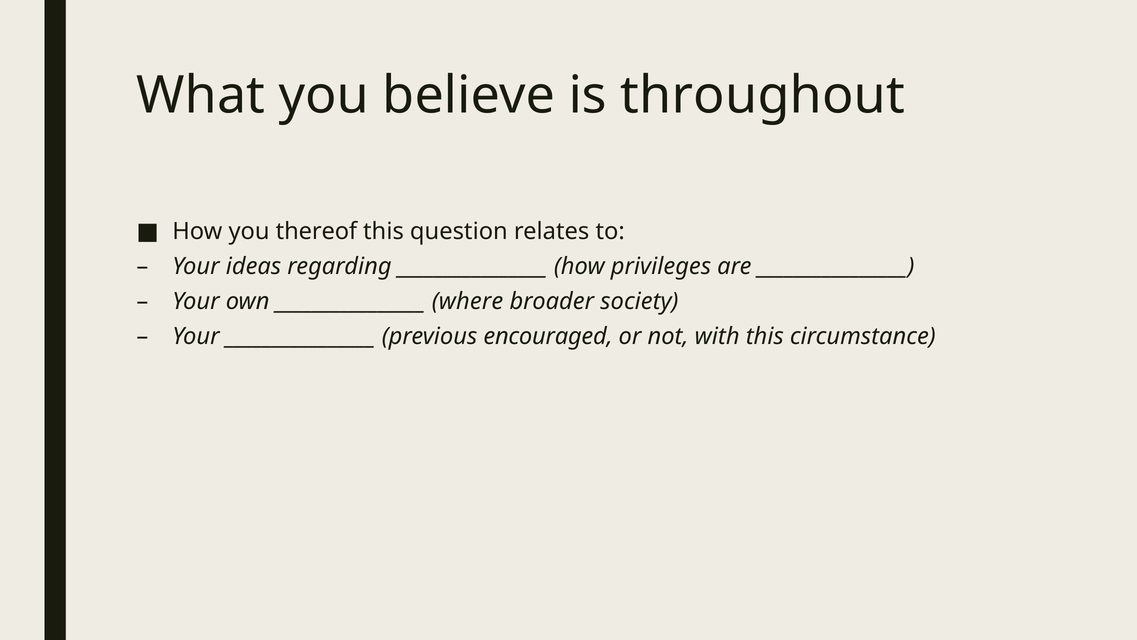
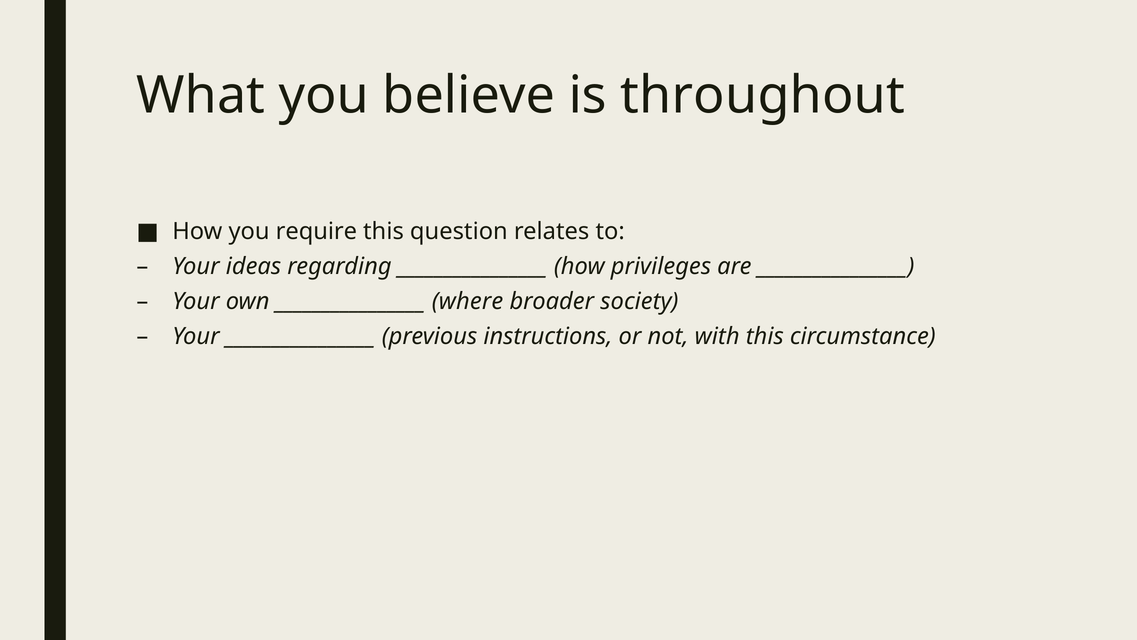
thereof: thereof -> require
encouraged: encouraged -> instructions
